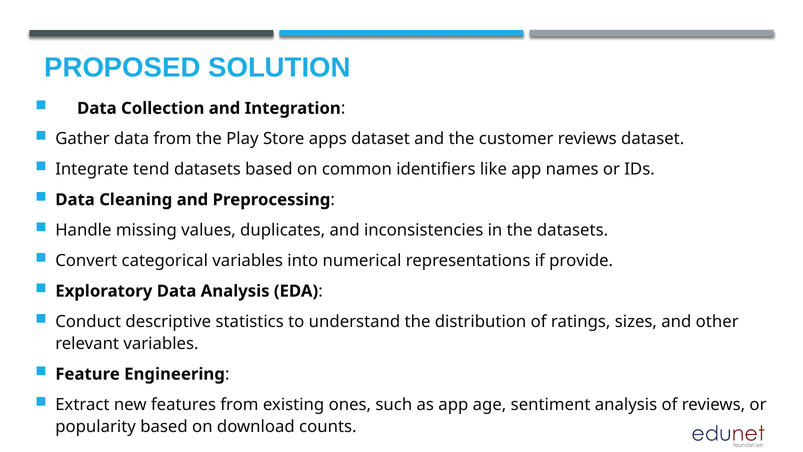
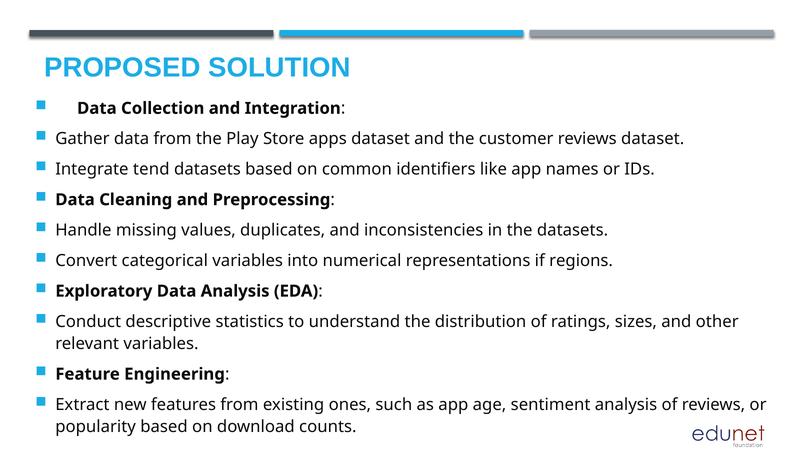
provide: provide -> regions
